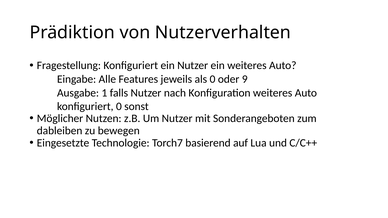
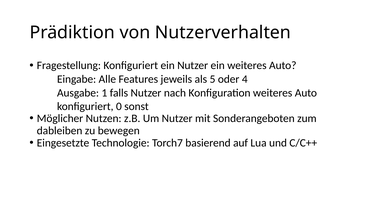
als 0: 0 -> 5
9: 9 -> 4
